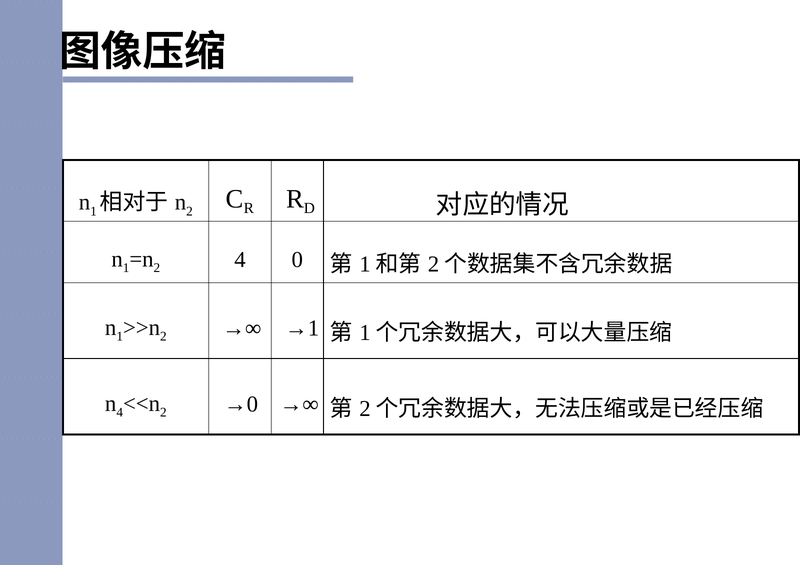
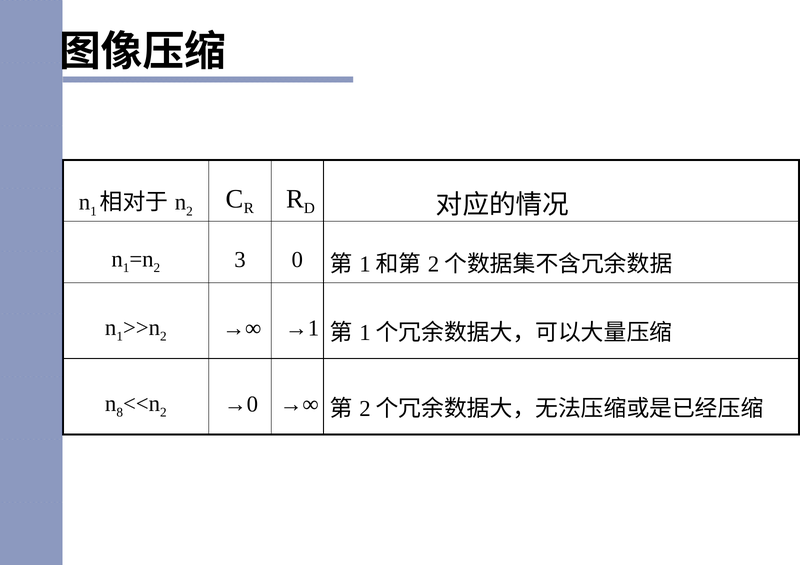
4 at (240, 260): 4 -> 3
4 at (120, 413): 4 -> 8
